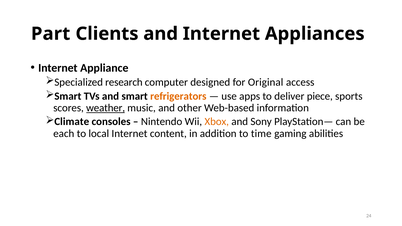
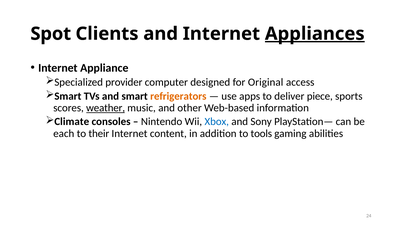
Part: Part -> Spot
Appliances underline: none -> present
research: research -> provider
Xbox colour: orange -> blue
local: local -> their
time: time -> tools
